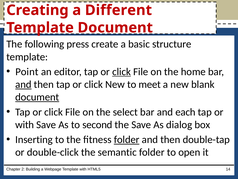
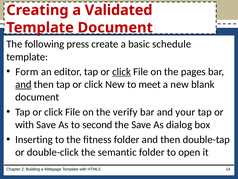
Different: Different -> Validated
structure: structure -> schedule
Point: Point -> Form
home: home -> pages
document at (37, 97) underline: present -> none
select: select -> verify
each: each -> your
folder at (127, 139) underline: present -> none
